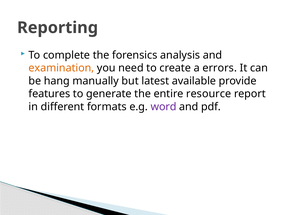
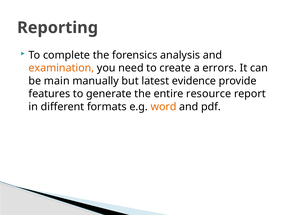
hang: hang -> main
available: available -> evidence
word colour: purple -> orange
